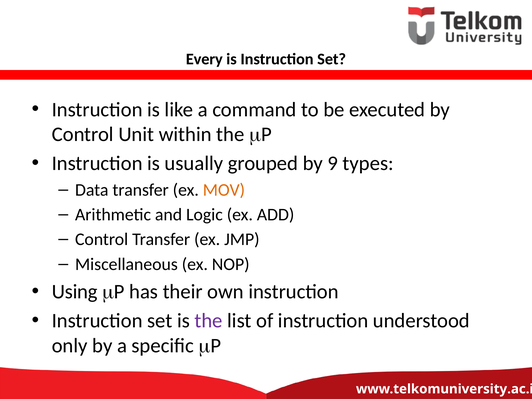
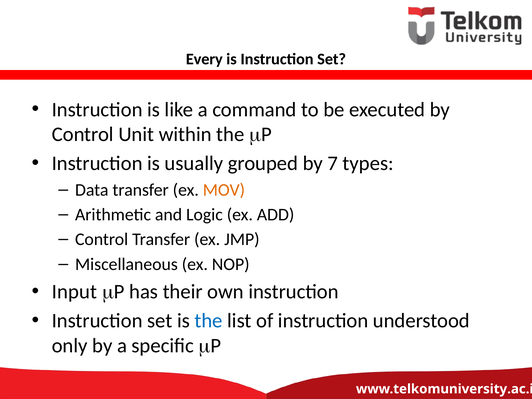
9: 9 -> 7
Using: Using -> Input
the at (209, 321) colour: purple -> blue
